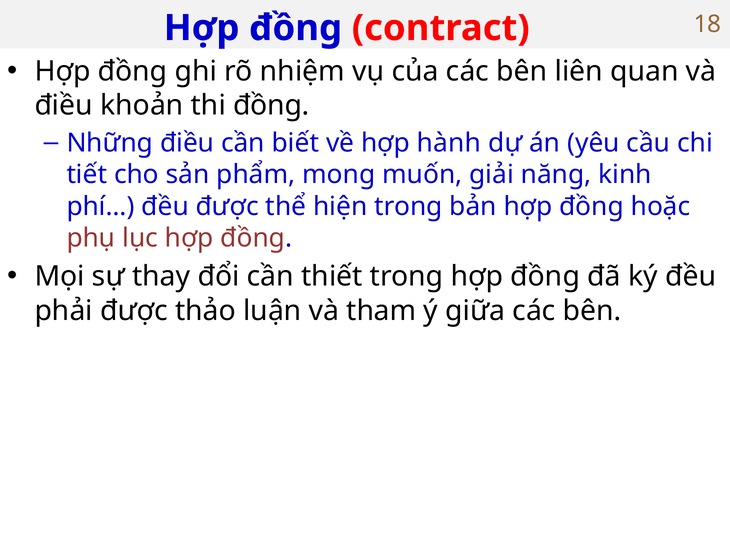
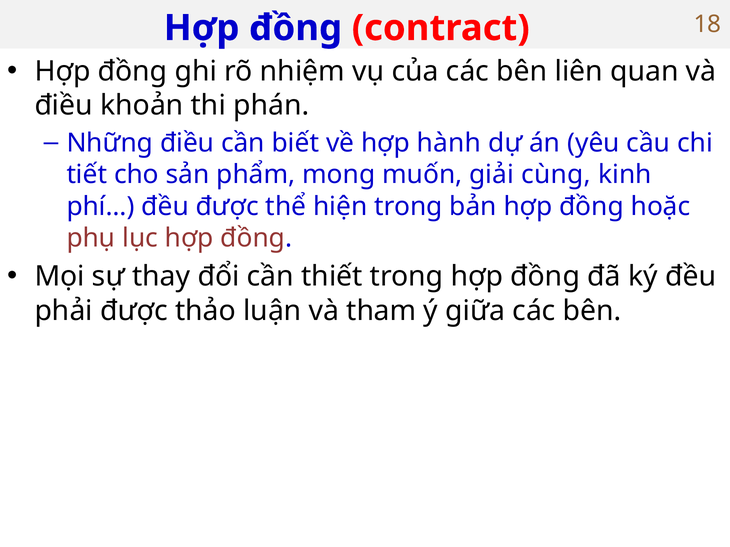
thi đồng: đồng -> phán
năng: năng -> cùng
